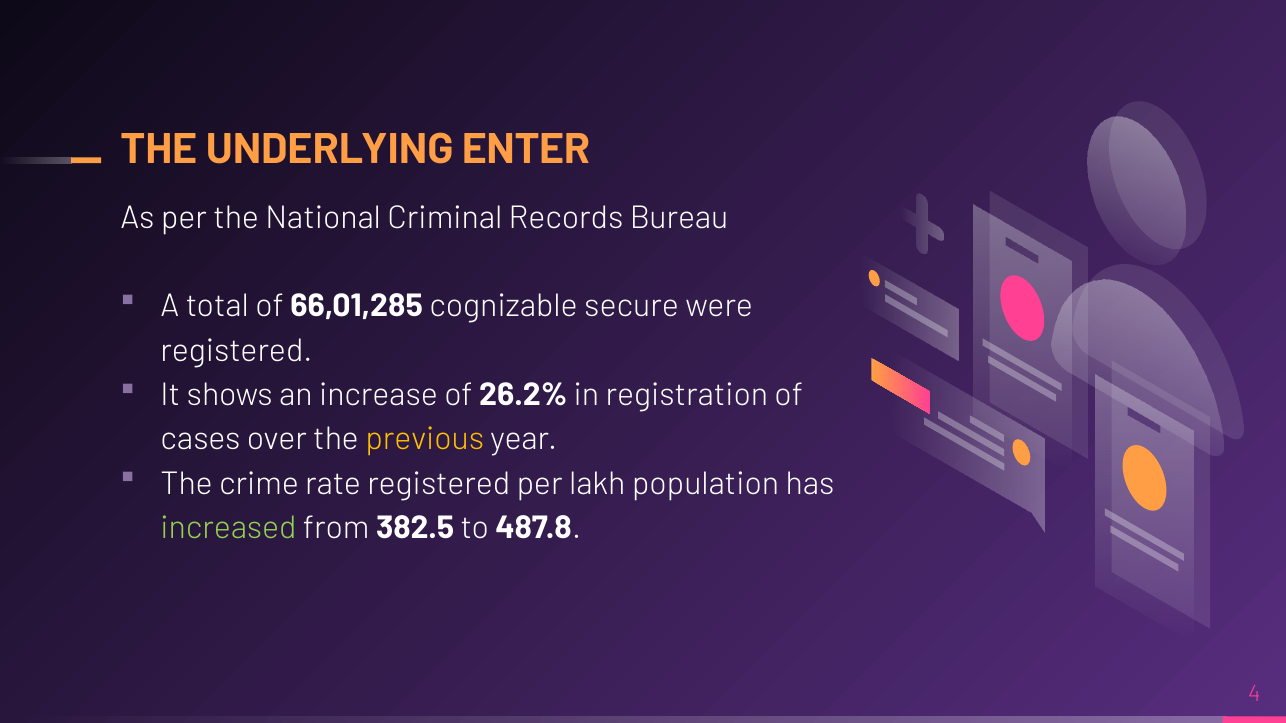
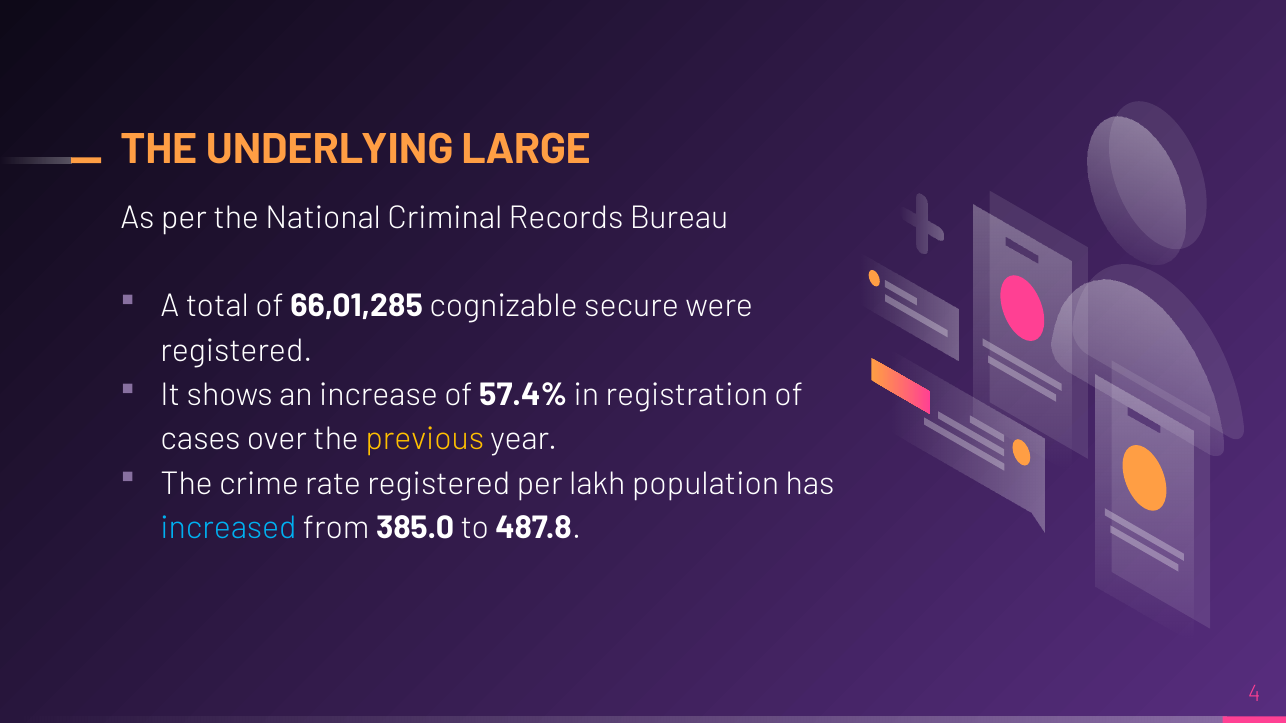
ENTER: ENTER -> LARGE
26.2%: 26.2% -> 57.4%
increased colour: light green -> light blue
382.5: 382.5 -> 385.0
